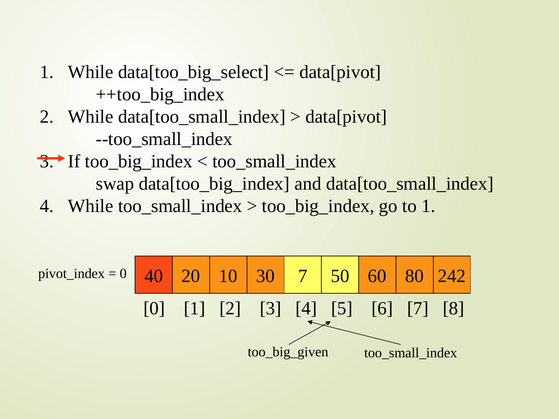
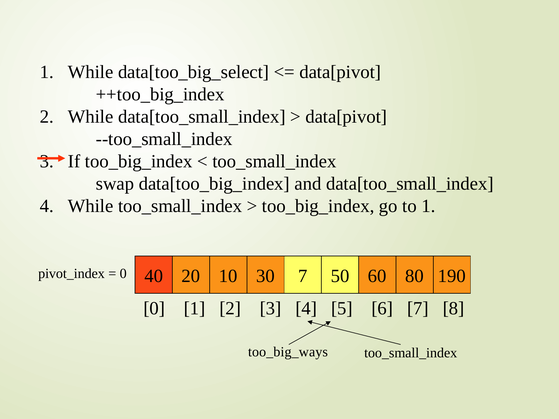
242: 242 -> 190
too_big_given: too_big_given -> too_big_ways
